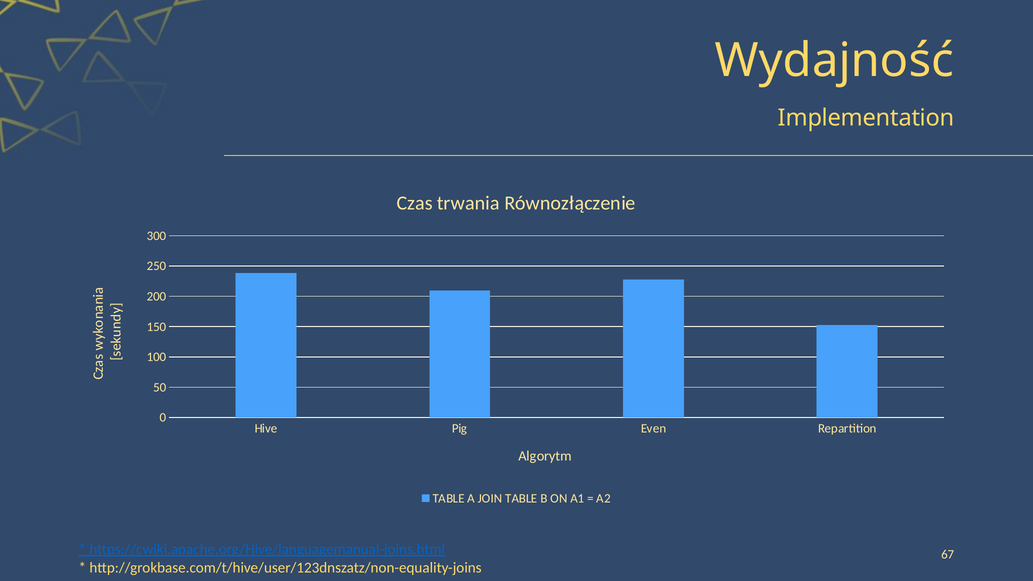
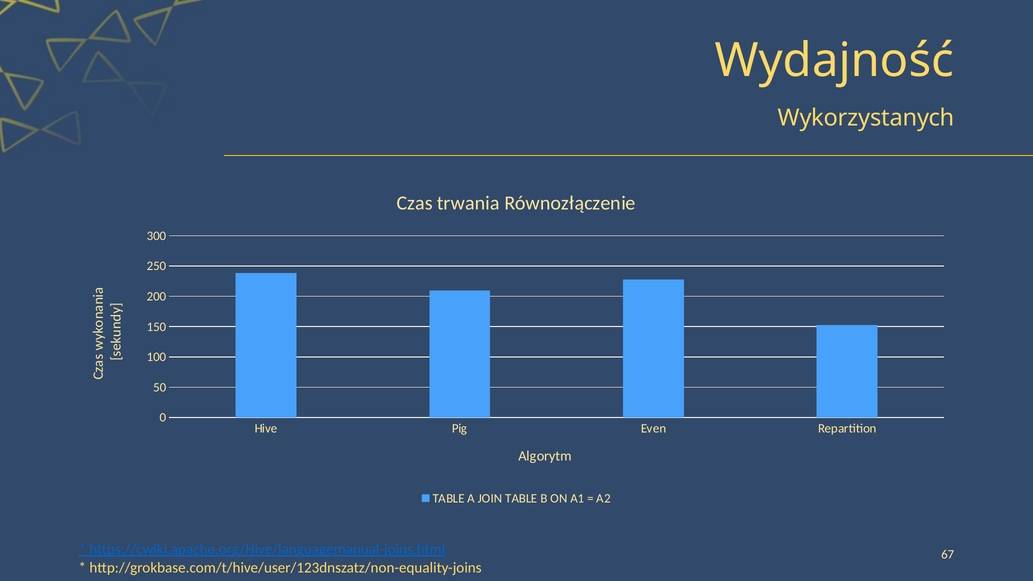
Implementation: Implementation -> Wykorzystanych
